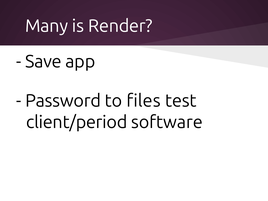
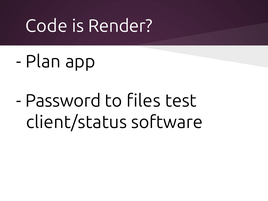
Many: Many -> Code
Save: Save -> Plan
client/period: client/period -> client/status
